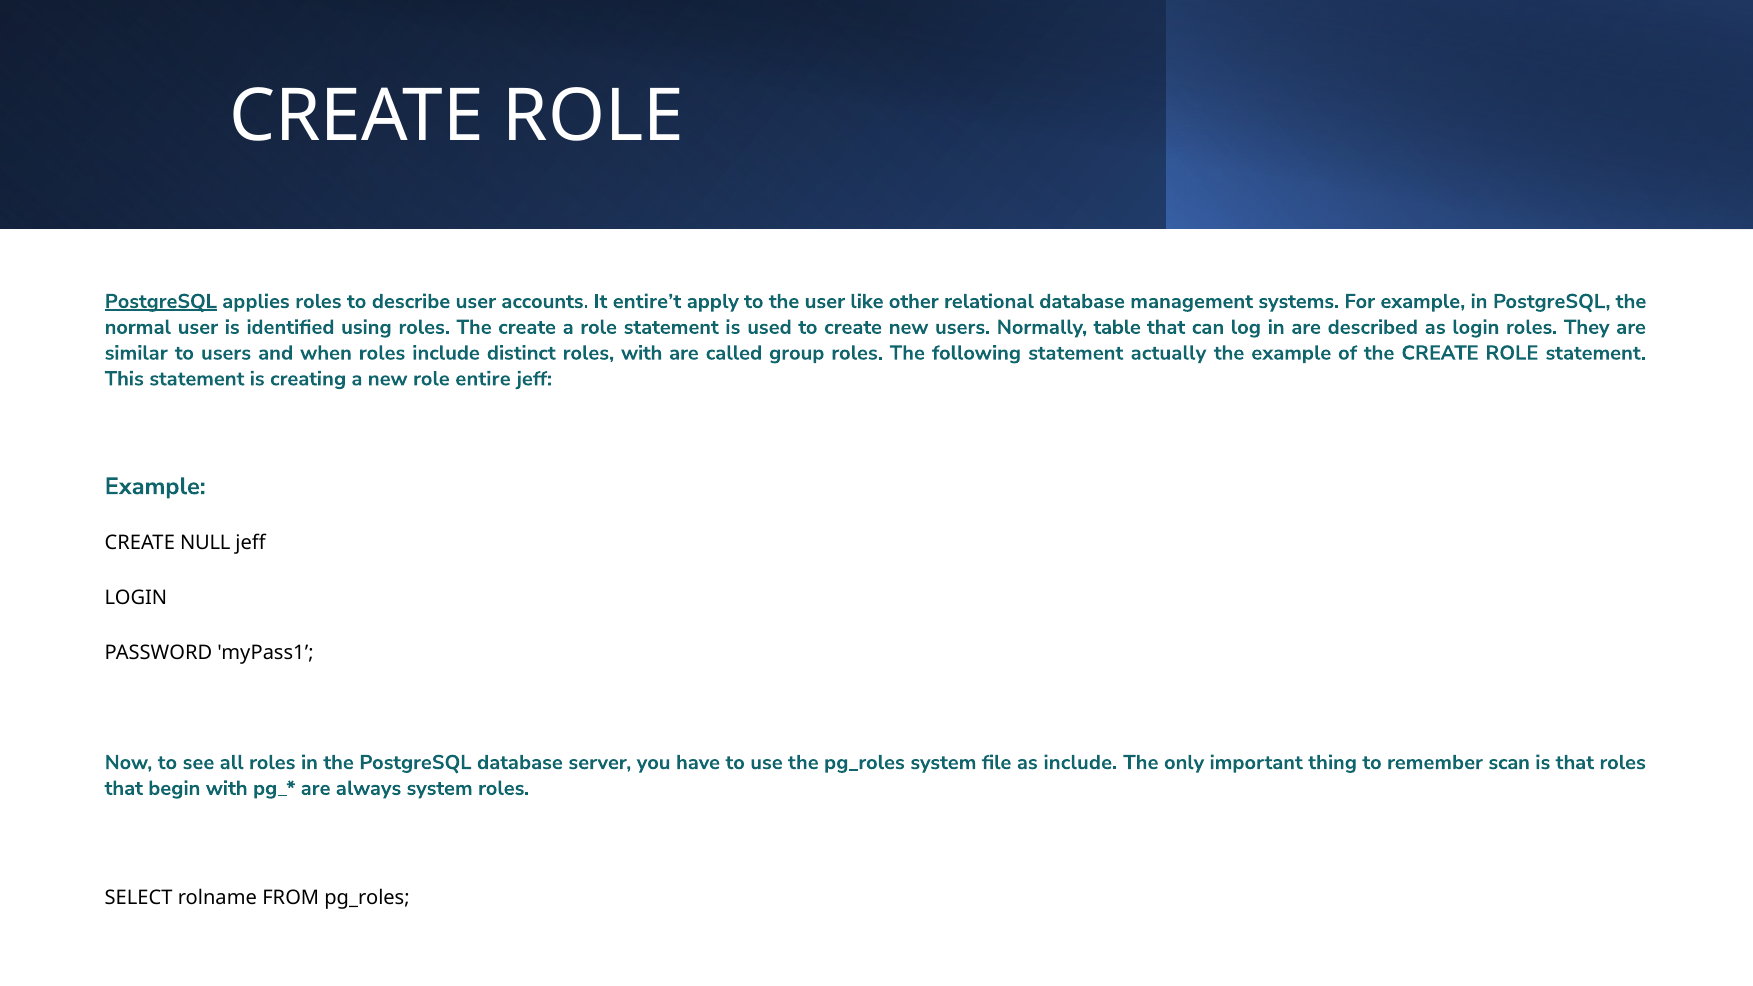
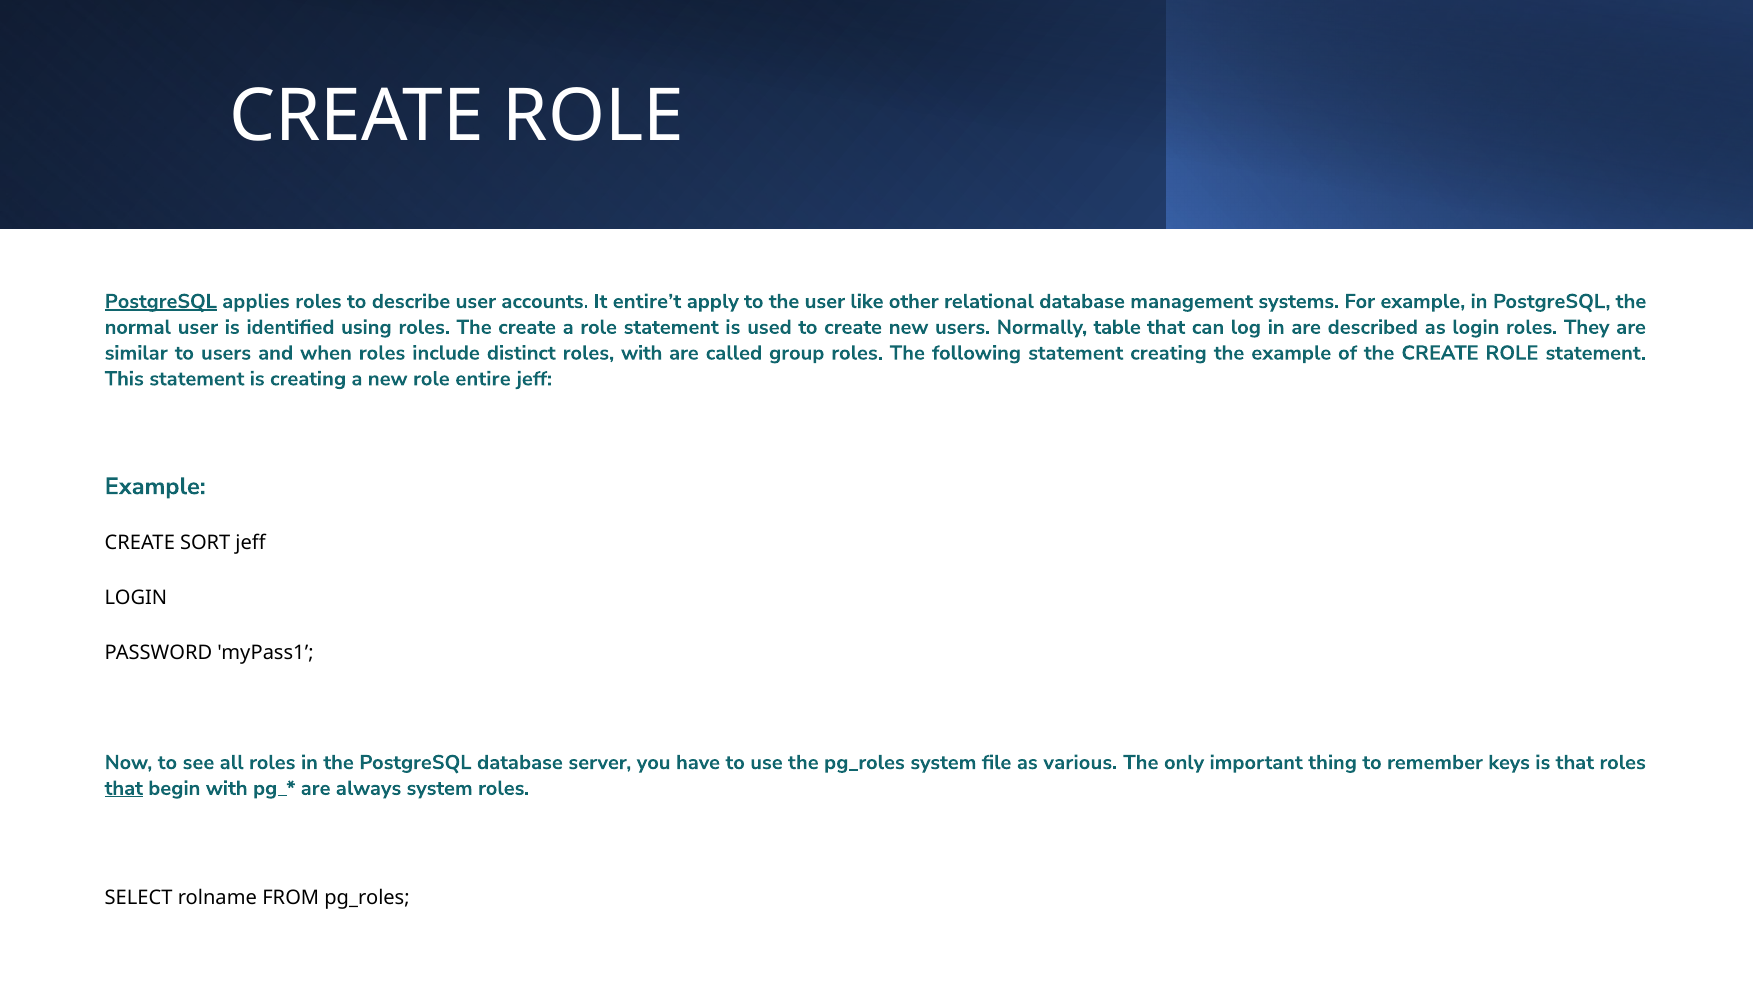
statement actually: actually -> creating
NULL: NULL -> SORT
as include: include -> various
scan: scan -> keys
that at (124, 788) underline: none -> present
